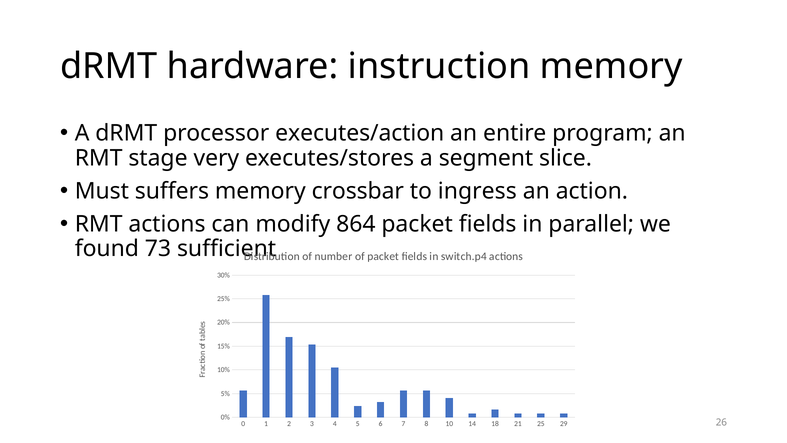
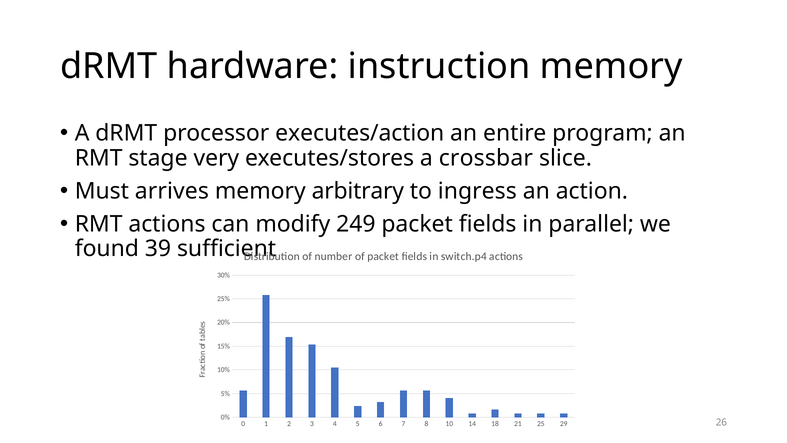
segment: segment -> crossbar
suffers: suffers -> arrives
crossbar: crossbar -> arbitrary
864: 864 -> 249
73: 73 -> 39
